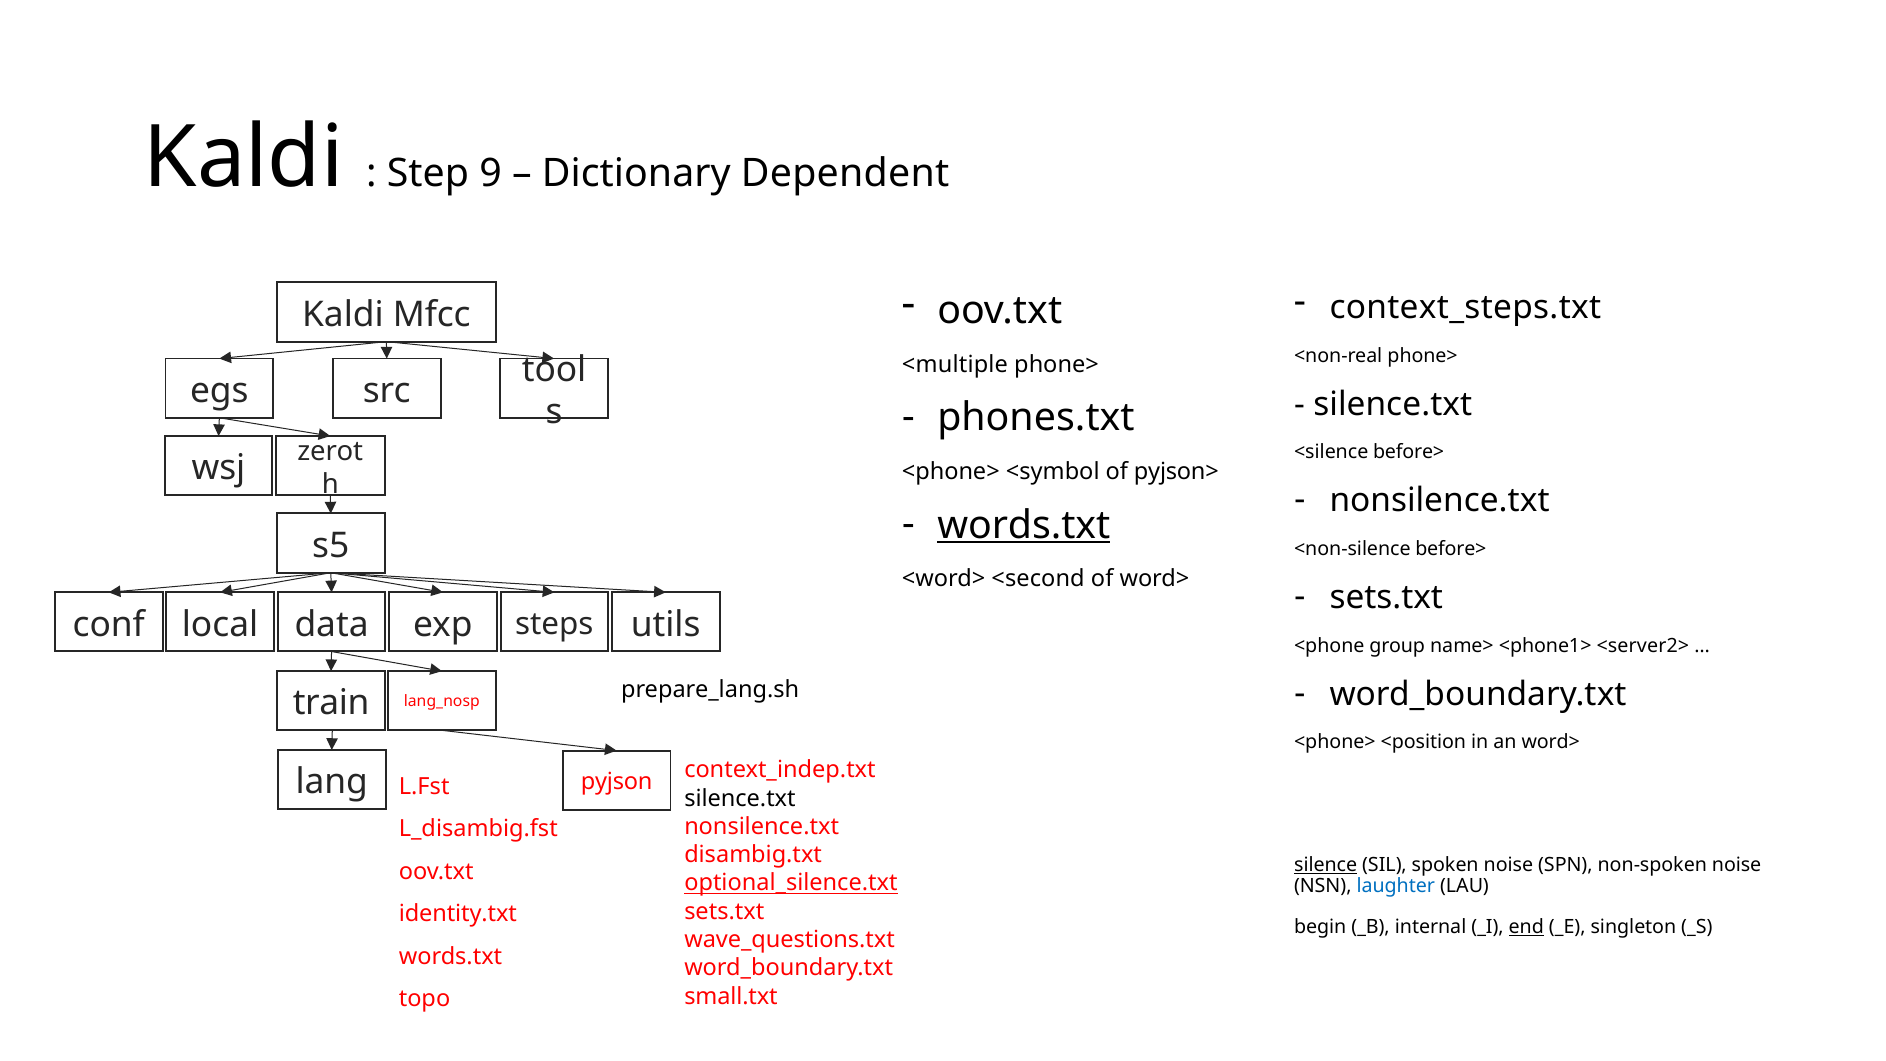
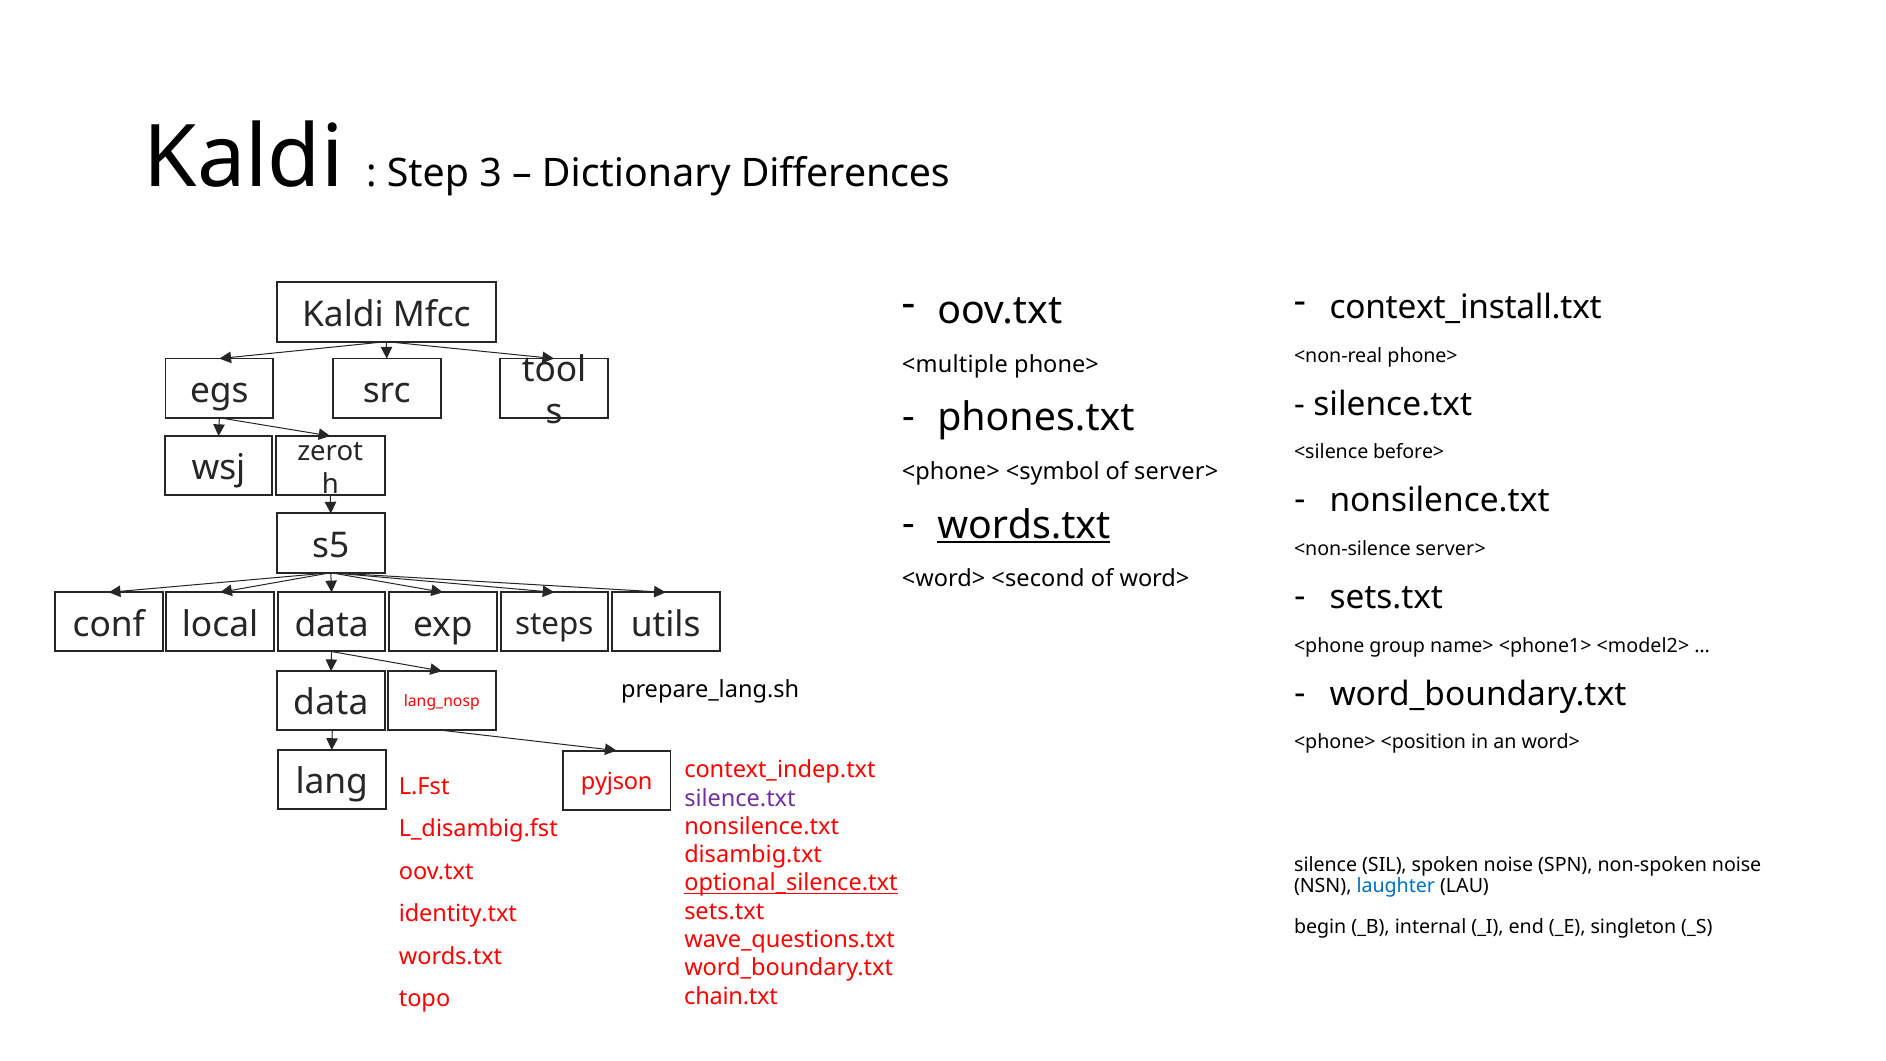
9: 9 -> 3
Dependent: Dependent -> Differences
context_steps.txt: context_steps.txt -> context_install.txt
of pyjson>: pyjson> -> server>
<non-silence before>: before> -> server>
<server2>: <server2> -> <model2>
train at (331, 703): train -> data
silence.txt at (740, 798) colour: black -> purple
silence underline: present -> none
end underline: present -> none
small.txt: small.txt -> chain.txt
